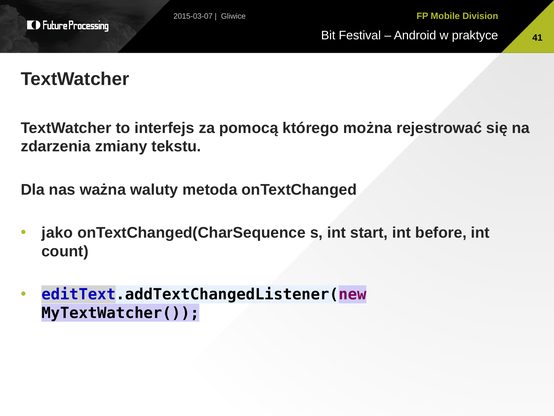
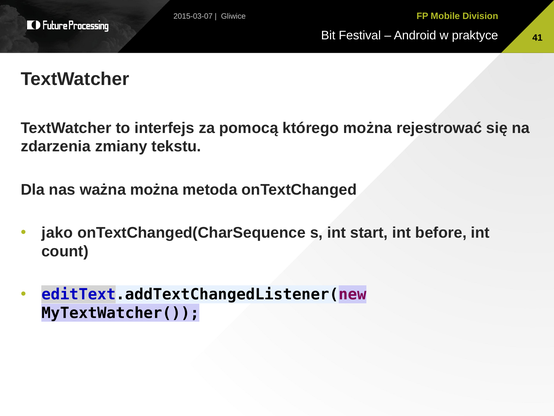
ważna waluty: waluty -> można
